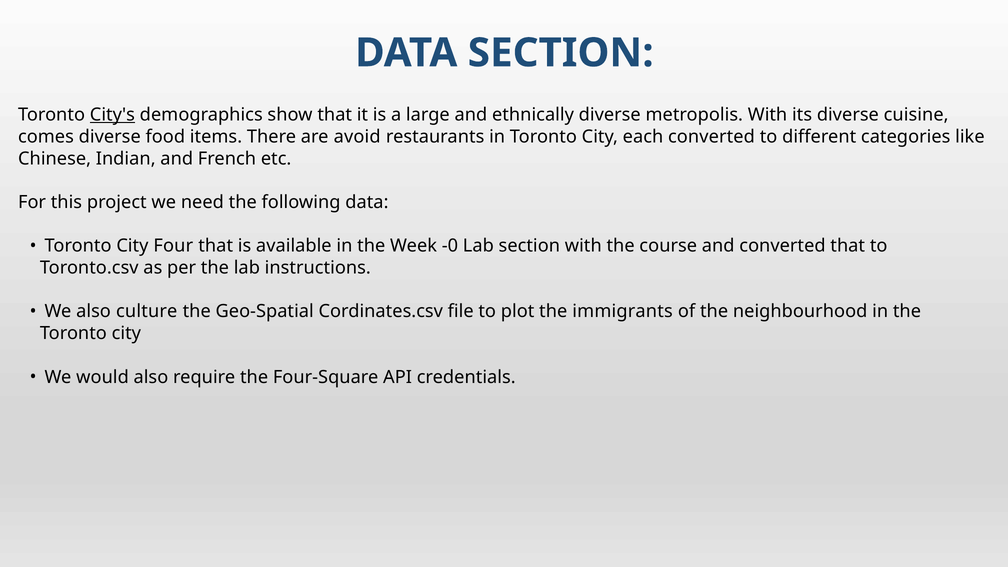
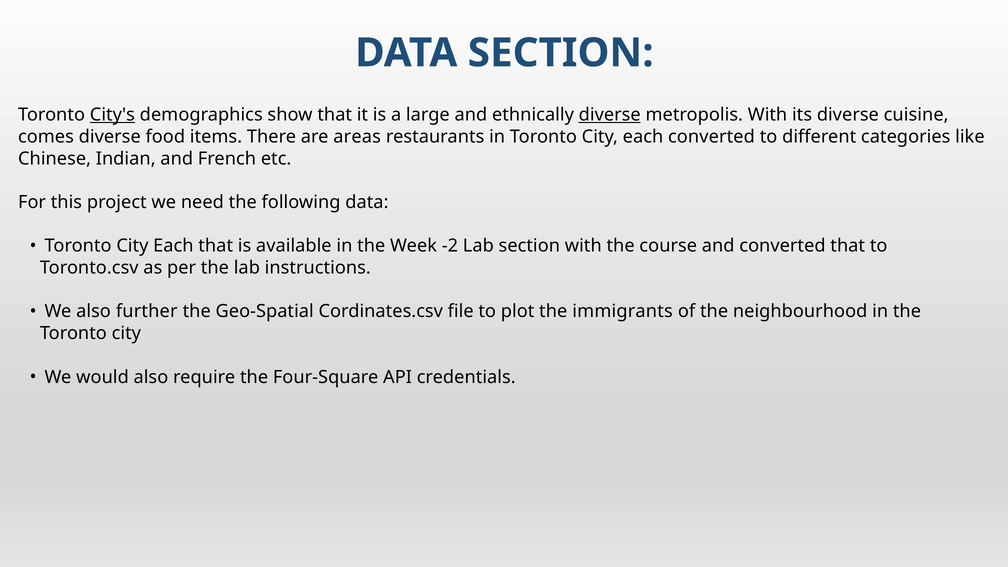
diverse at (610, 115) underline: none -> present
avoid: avoid -> areas
Four at (173, 246): Four -> Each
-0: -0 -> -2
culture: culture -> further
